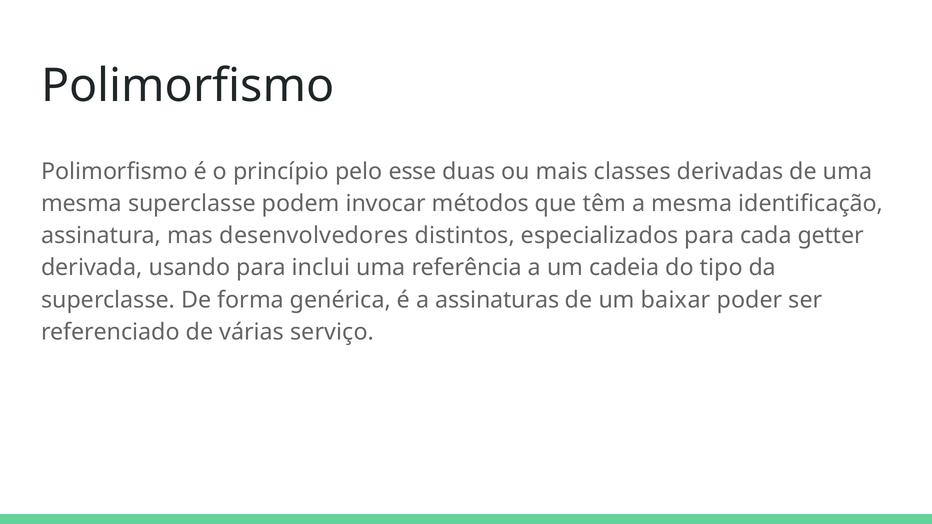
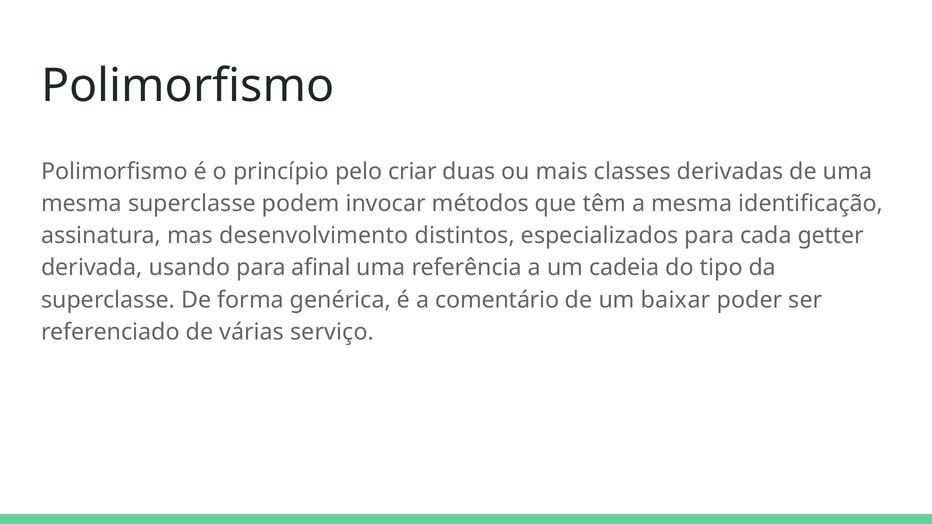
esse: esse -> criar
desenvolvedores: desenvolvedores -> desenvolvimento
inclui: inclui -> afinal
assinaturas: assinaturas -> comentário
